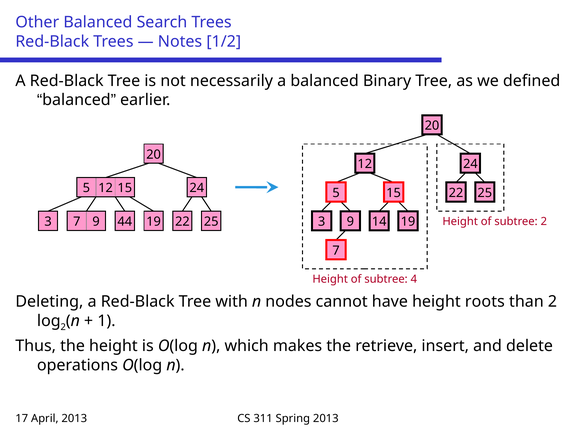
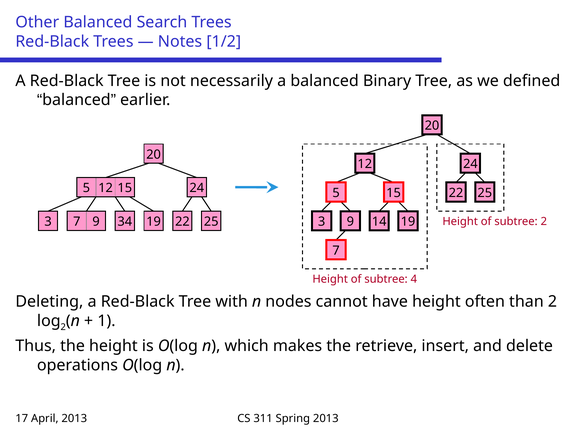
44: 44 -> 34
roots: roots -> often
